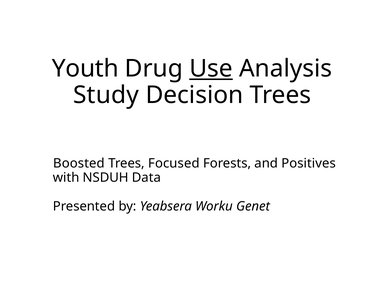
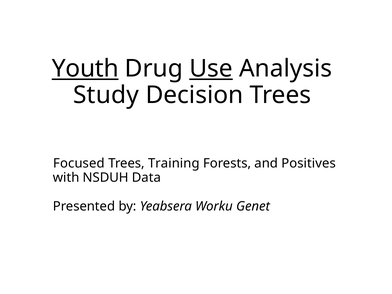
Youth underline: none -> present
Boosted: Boosted -> Focused
Focused: Focused -> Training
